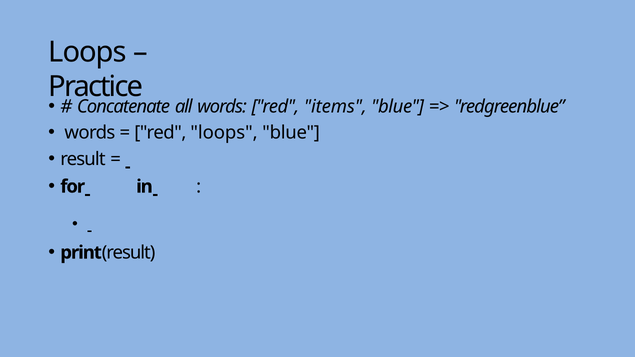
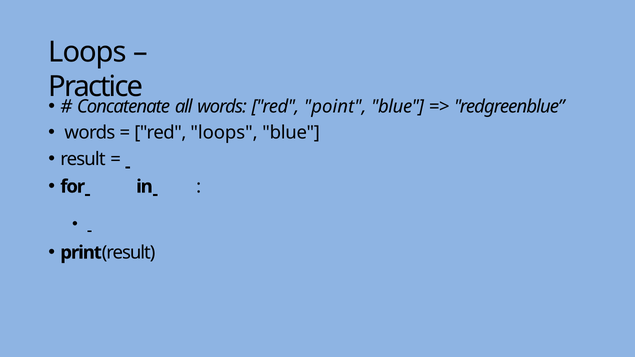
items: items -> point
